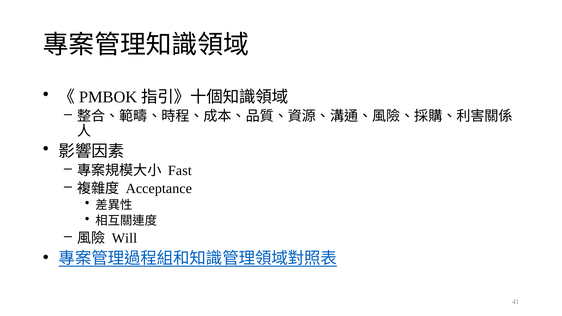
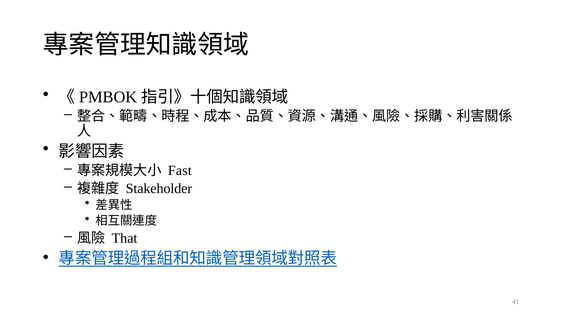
Acceptance: Acceptance -> Stakeholder
Will: Will -> That
